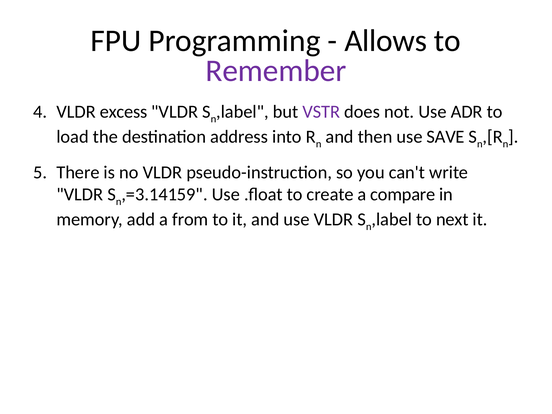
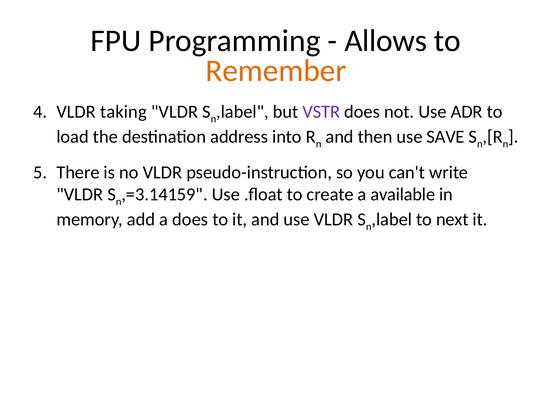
Remember colour: purple -> orange
excess: excess -> taking
compare: compare -> available
a from: from -> does
